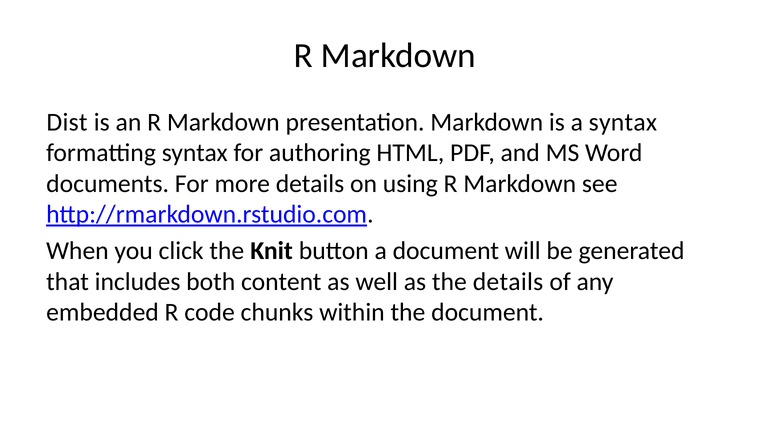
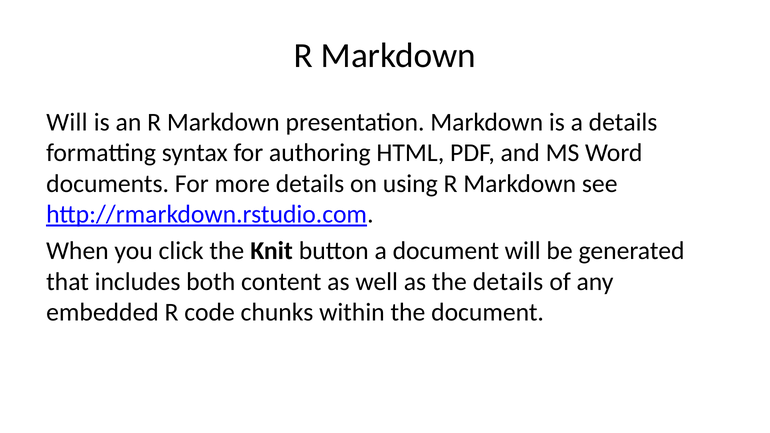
Dist at (67, 122): Dist -> Will
a syntax: syntax -> details
